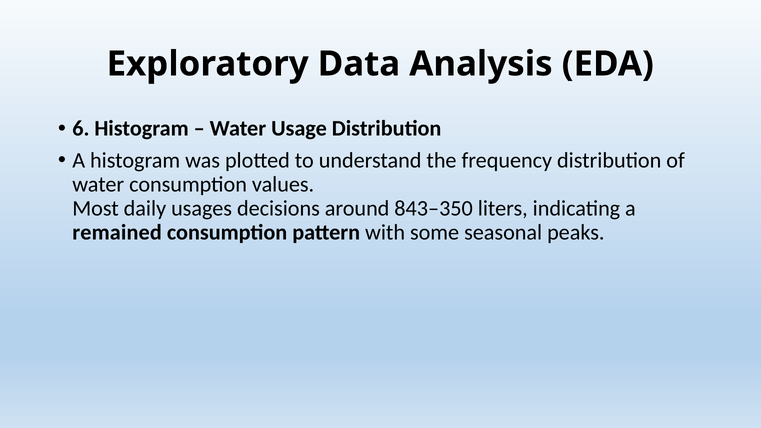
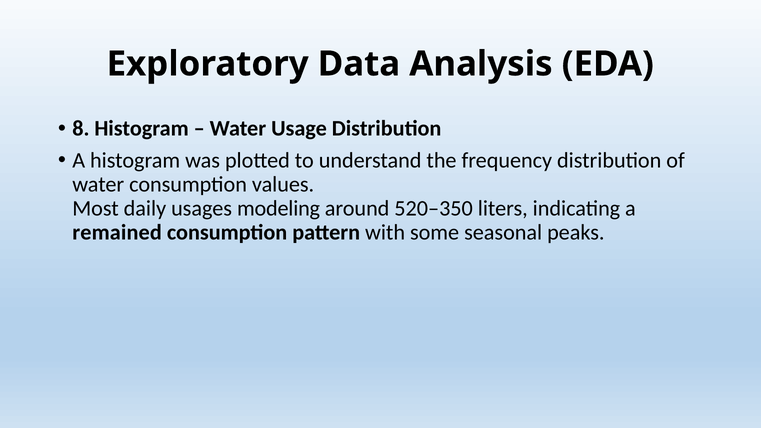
6: 6 -> 8
decisions: decisions -> modeling
843–350: 843–350 -> 520–350
